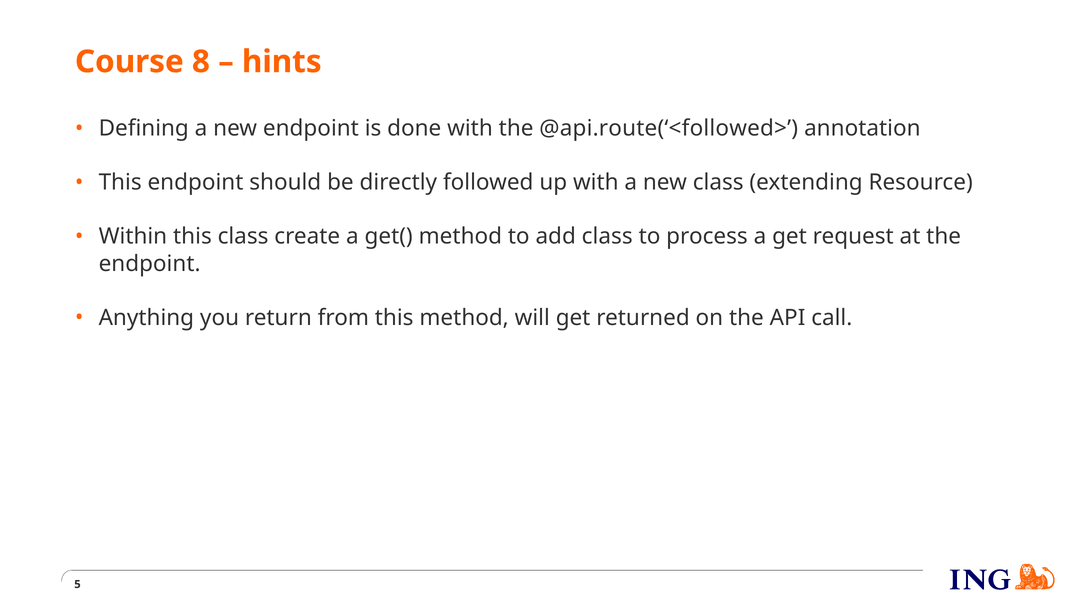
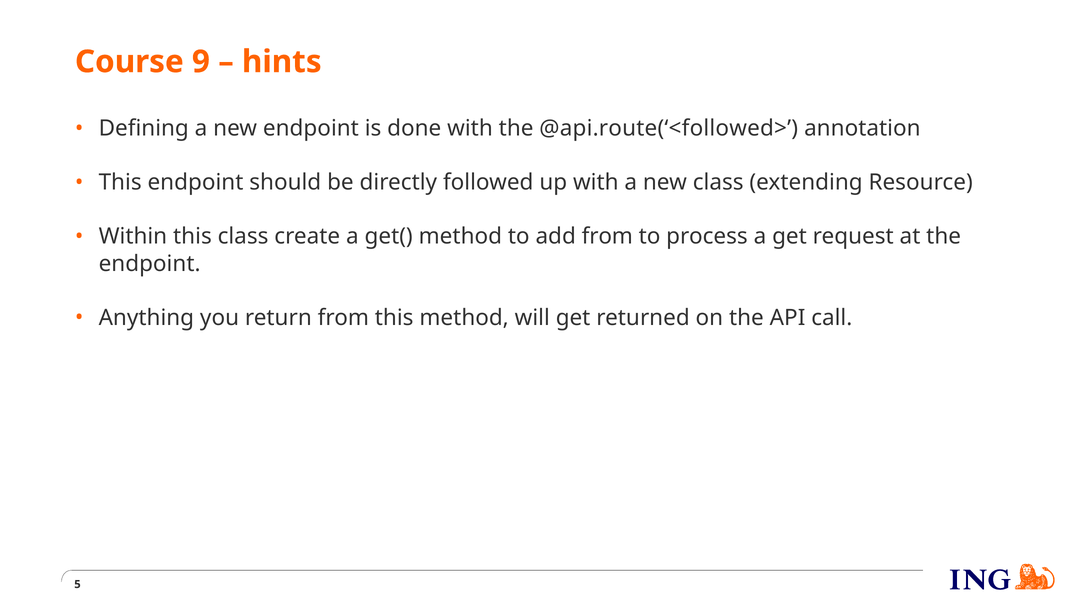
8: 8 -> 9
add class: class -> from
